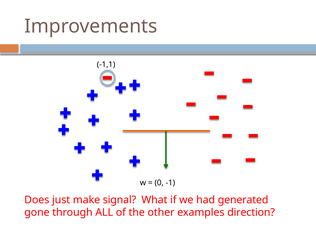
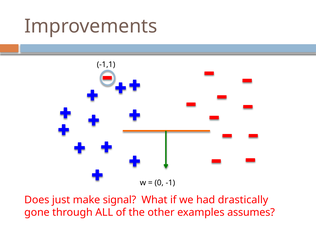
generated: generated -> drastically
direction: direction -> assumes
